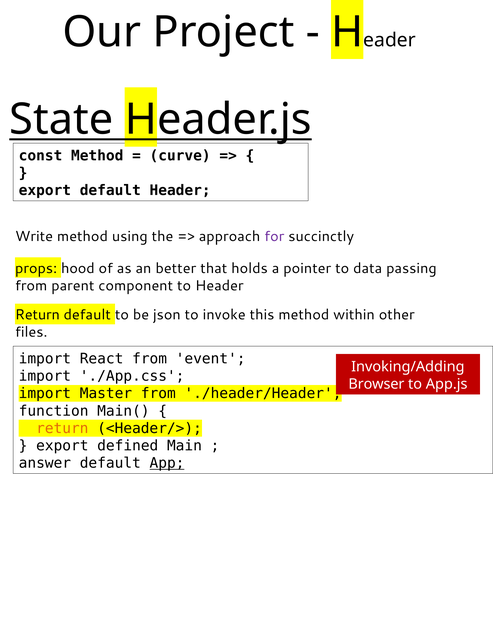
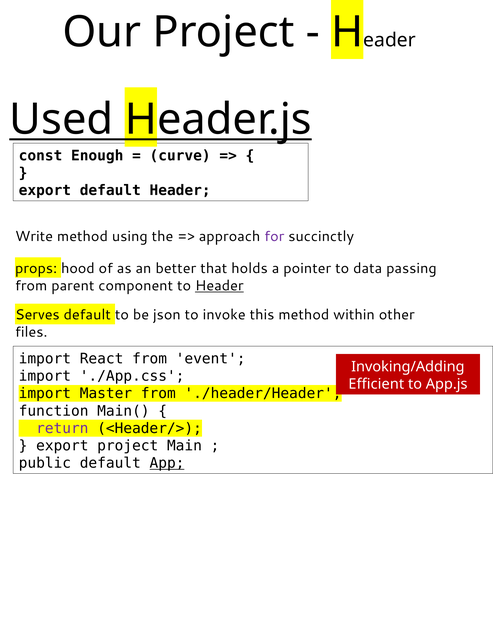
State: State -> Used
const Method: Method -> Enough
Header at (219, 286) underline: none -> present
Return at (37, 315): Return -> Serves
Browser: Browser -> Efficient
return at (62, 428) colour: orange -> purple
export defined: defined -> project
answer: answer -> public
